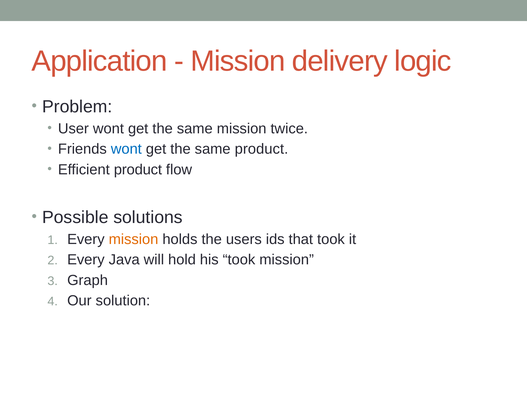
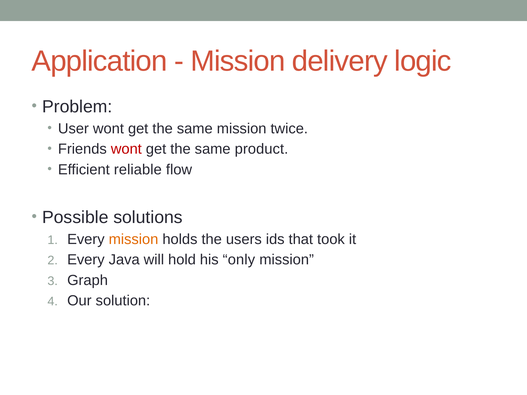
wont at (126, 149) colour: blue -> red
Efficient product: product -> reliable
his took: took -> only
